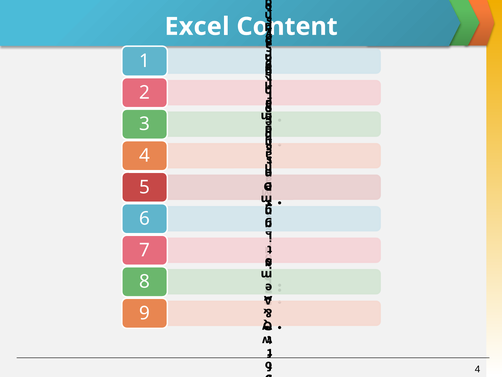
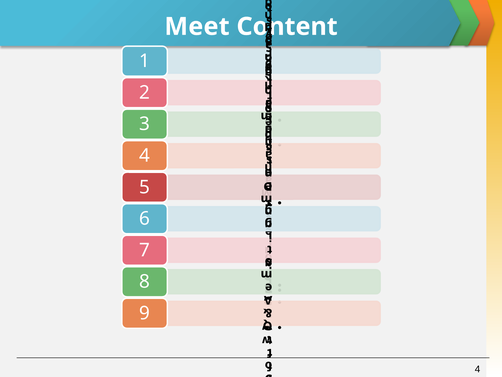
Excel: Excel -> Meet
